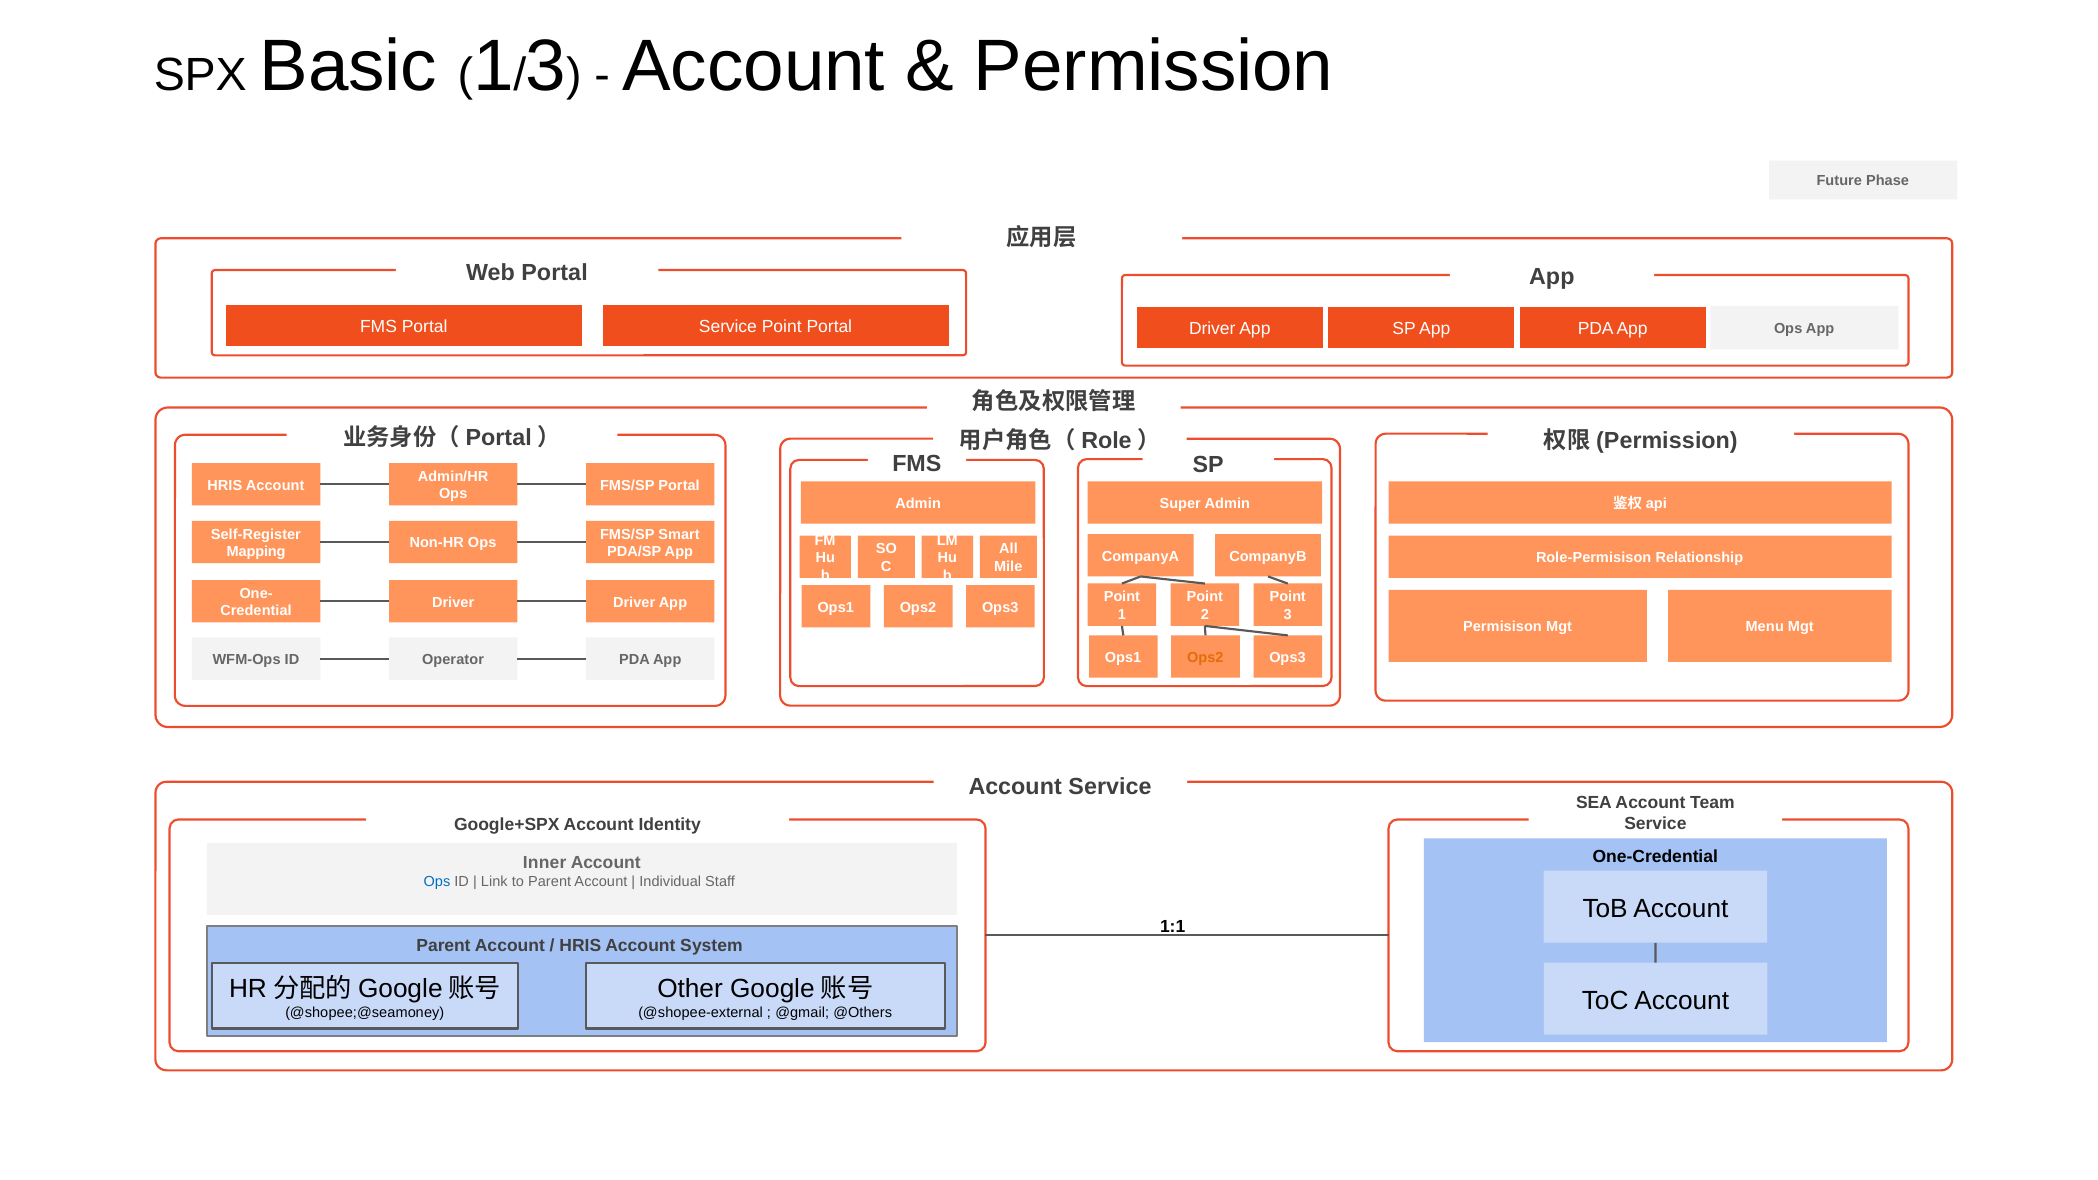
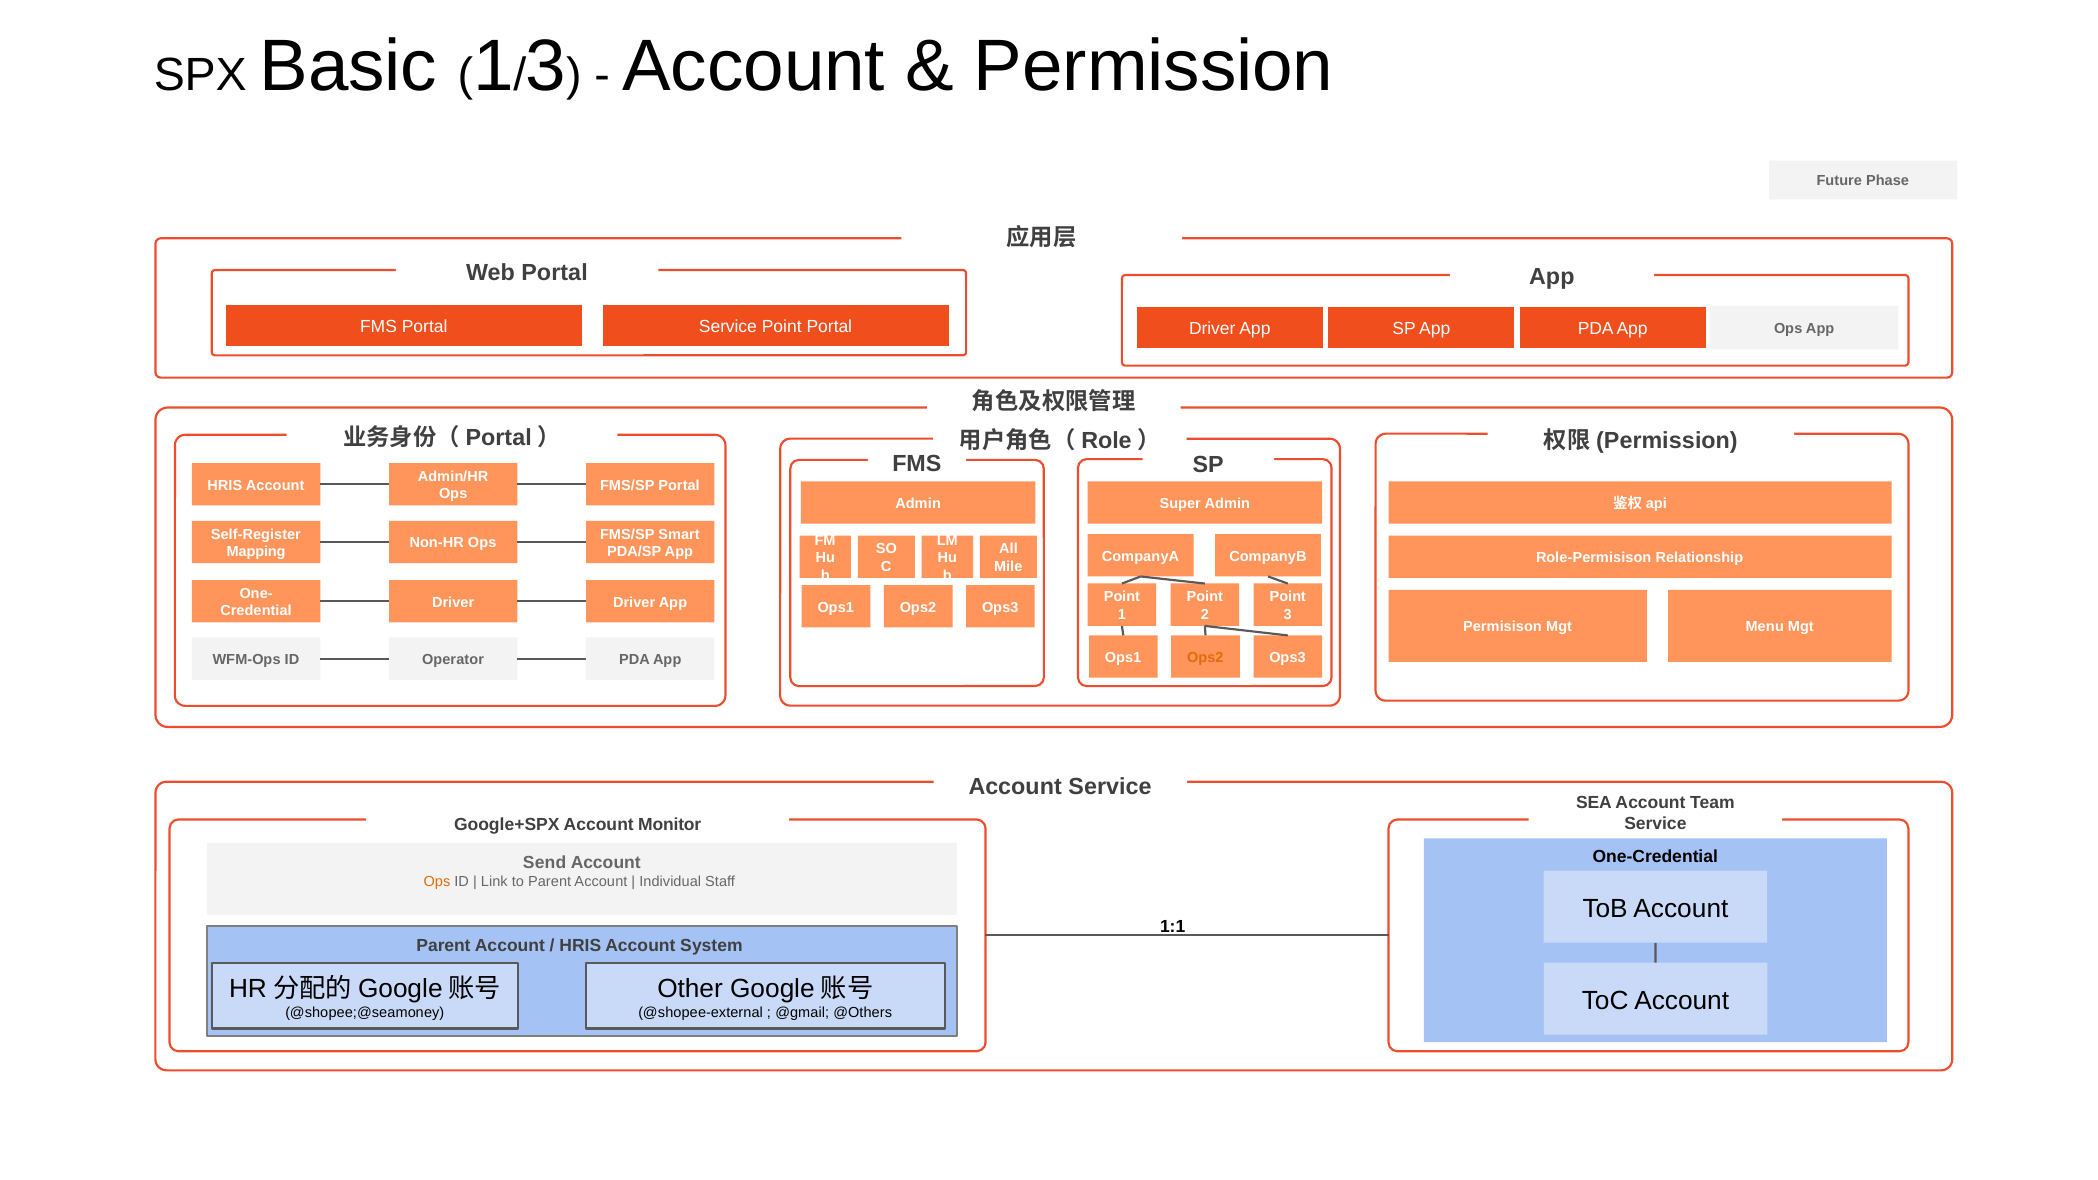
Identity: Identity -> Monitor
Inner: Inner -> Send
Ops at (437, 882) colour: blue -> orange
